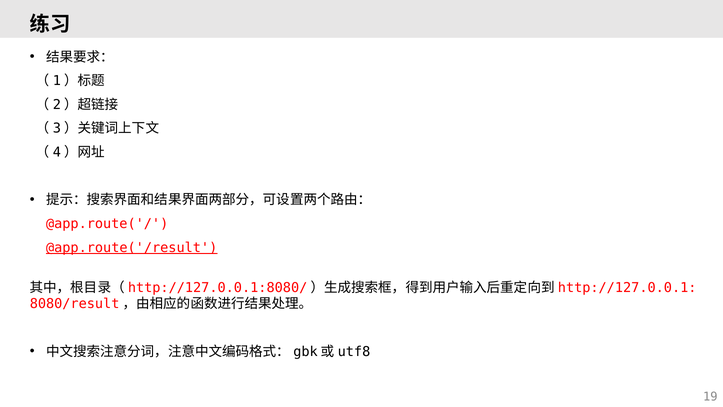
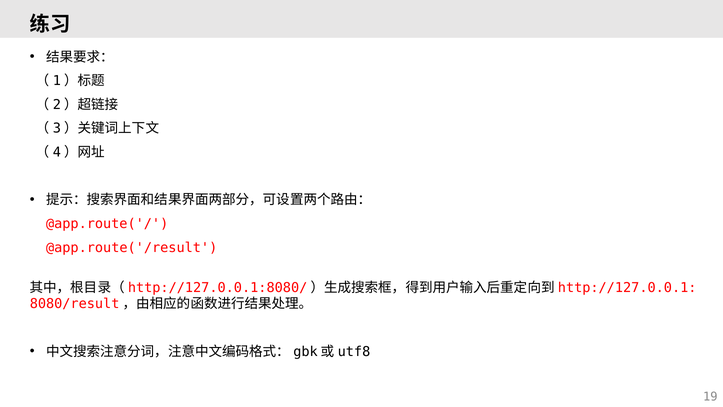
@app.route('/result underline: present -> none
